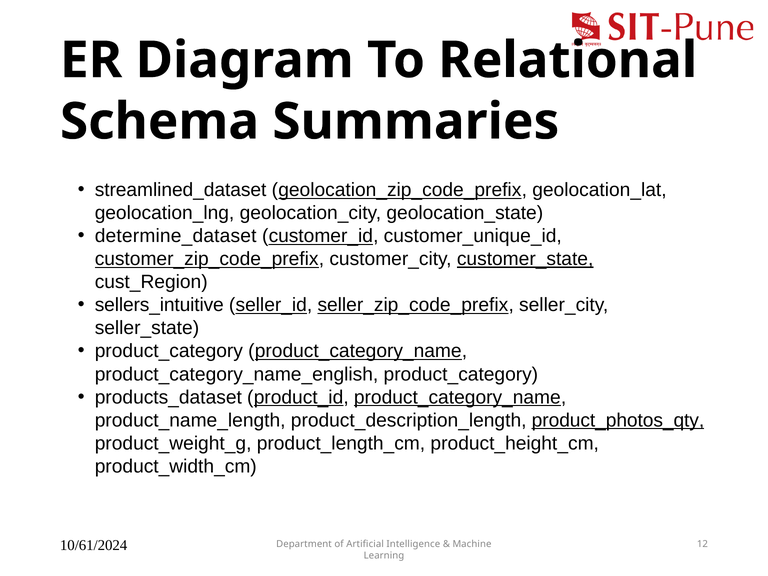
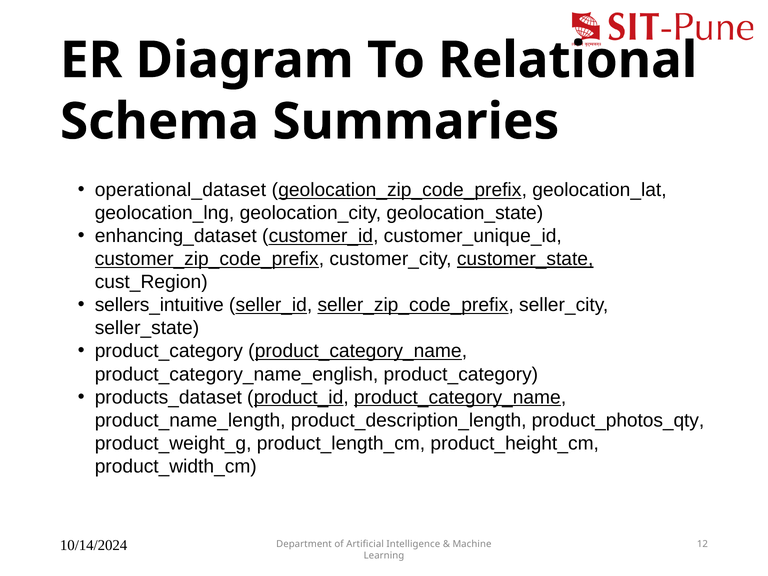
streamlined_dataset: streamlined_dataset -> operational_dataset
determine_dataset: determine_dataset -> enhancing_dataset
product_photos_qty underline: present -> none
10/61/2024: 10/61/2024 -> 10/14/2024
